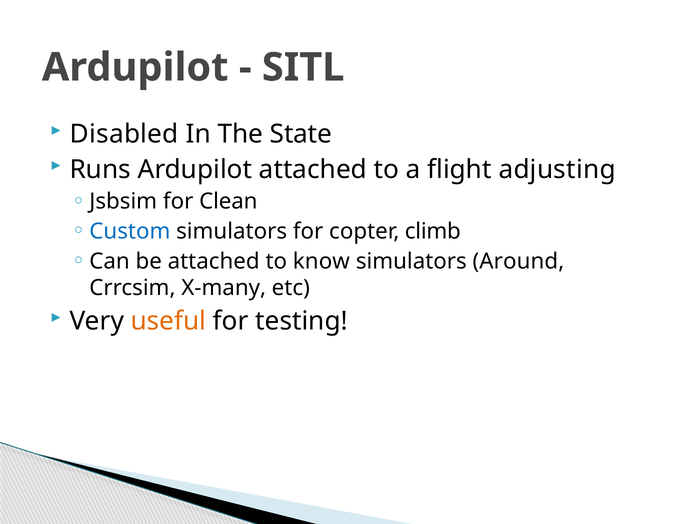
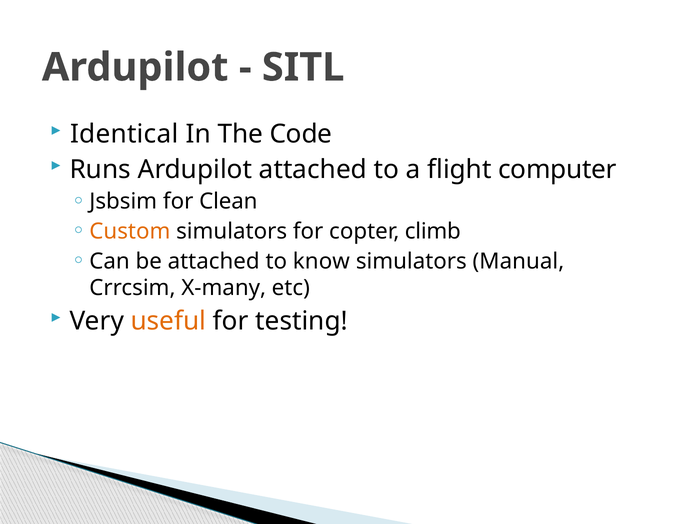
Disabled: Disabled -> Identical
State: State -> Code
adjusting: adjusting -> computer
Custom colour: blue -> orange
Around: Around -> Manual
